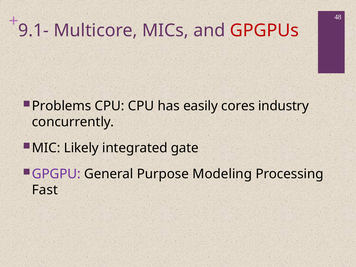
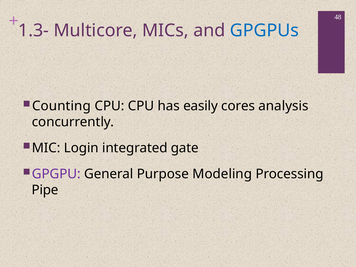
9.1-: 9.1- -> 1.3-
GPGPUs colour: red -> blue
Problems: Problems -> Counting
industry: industry -> analysis
Likely: Likely -> Login
Fast: Fast -> Pipe
